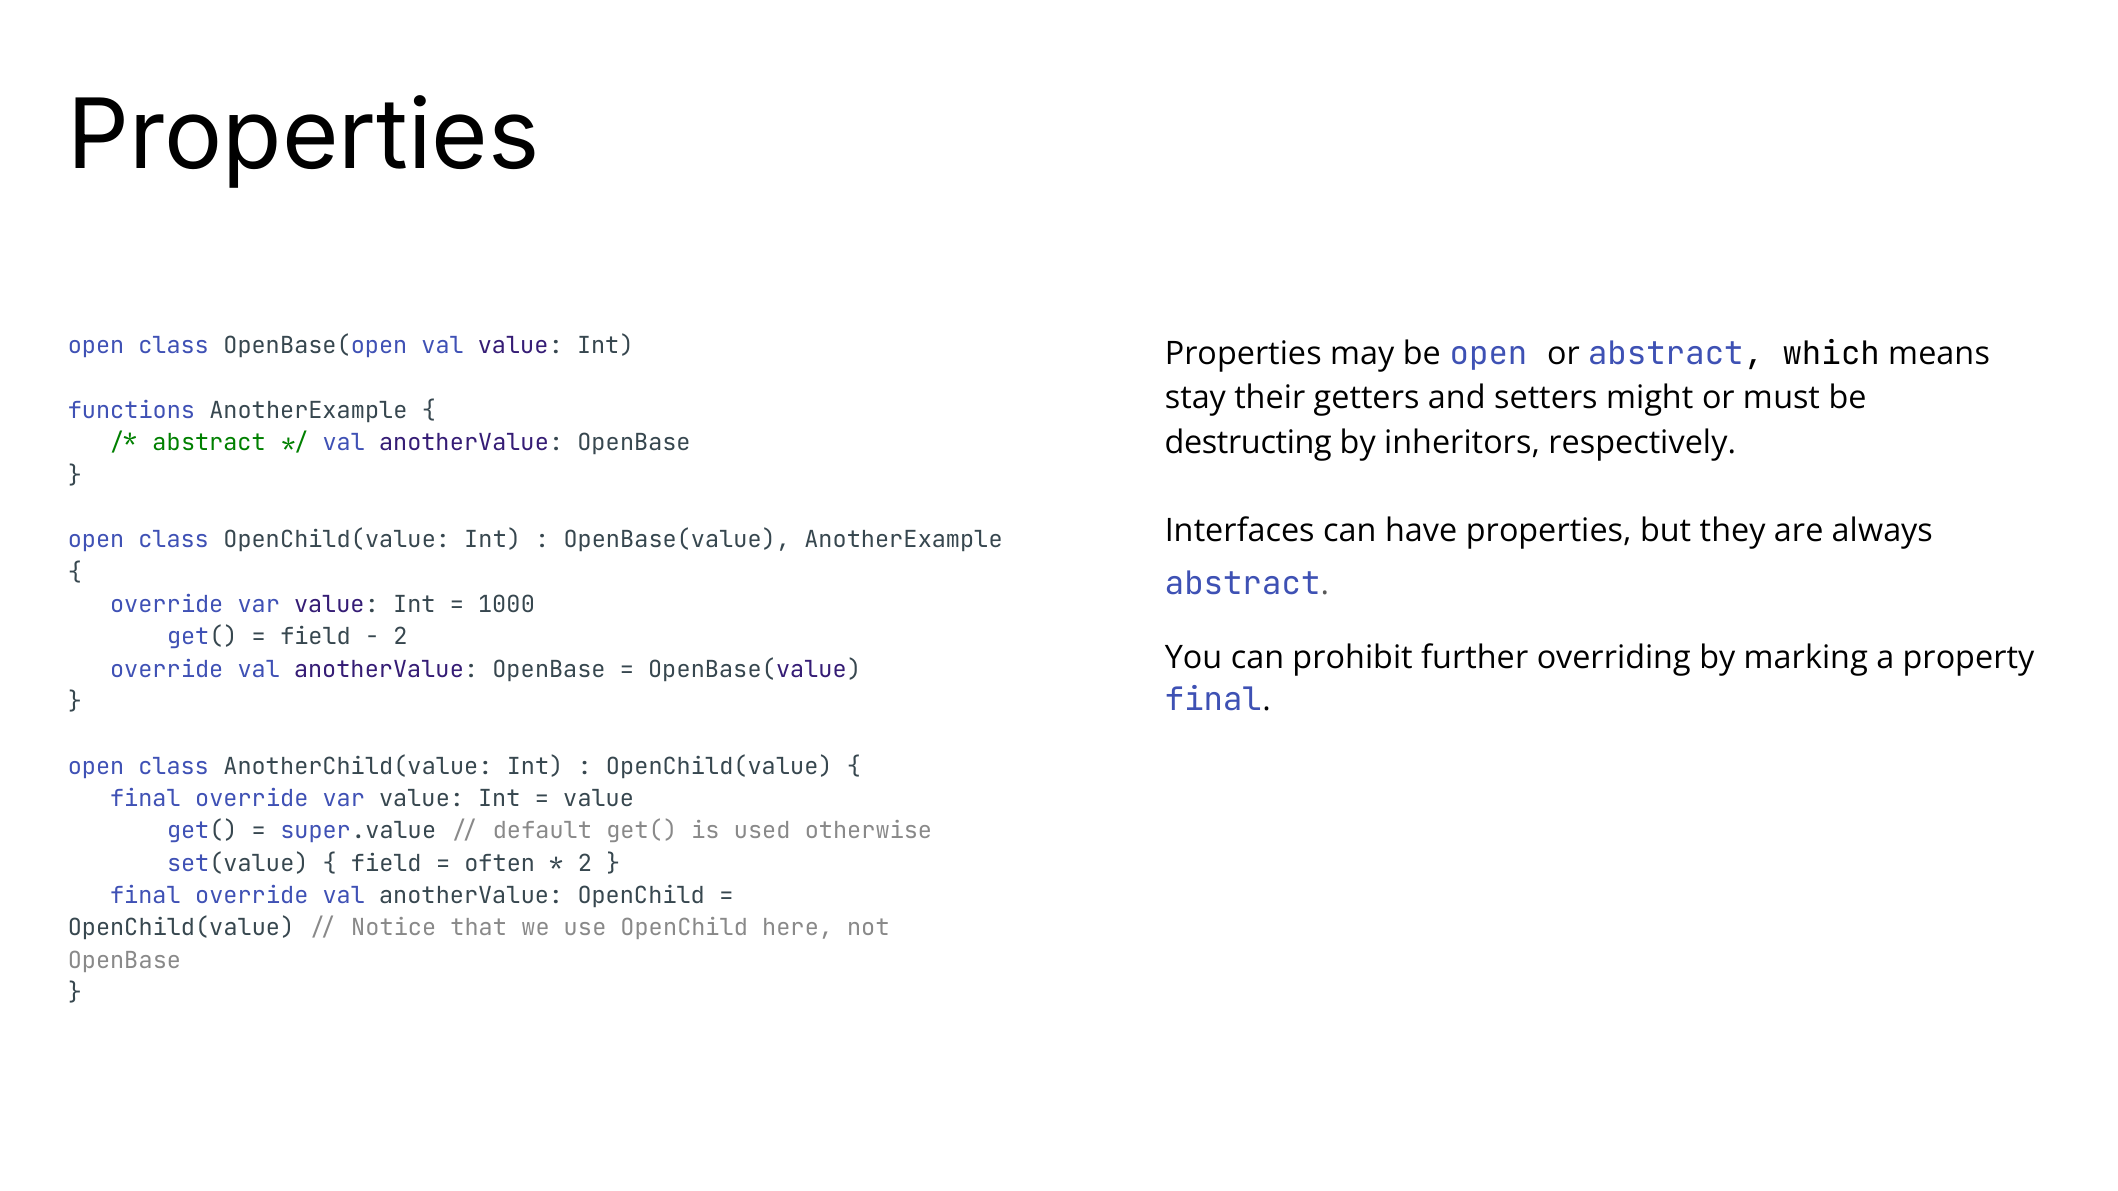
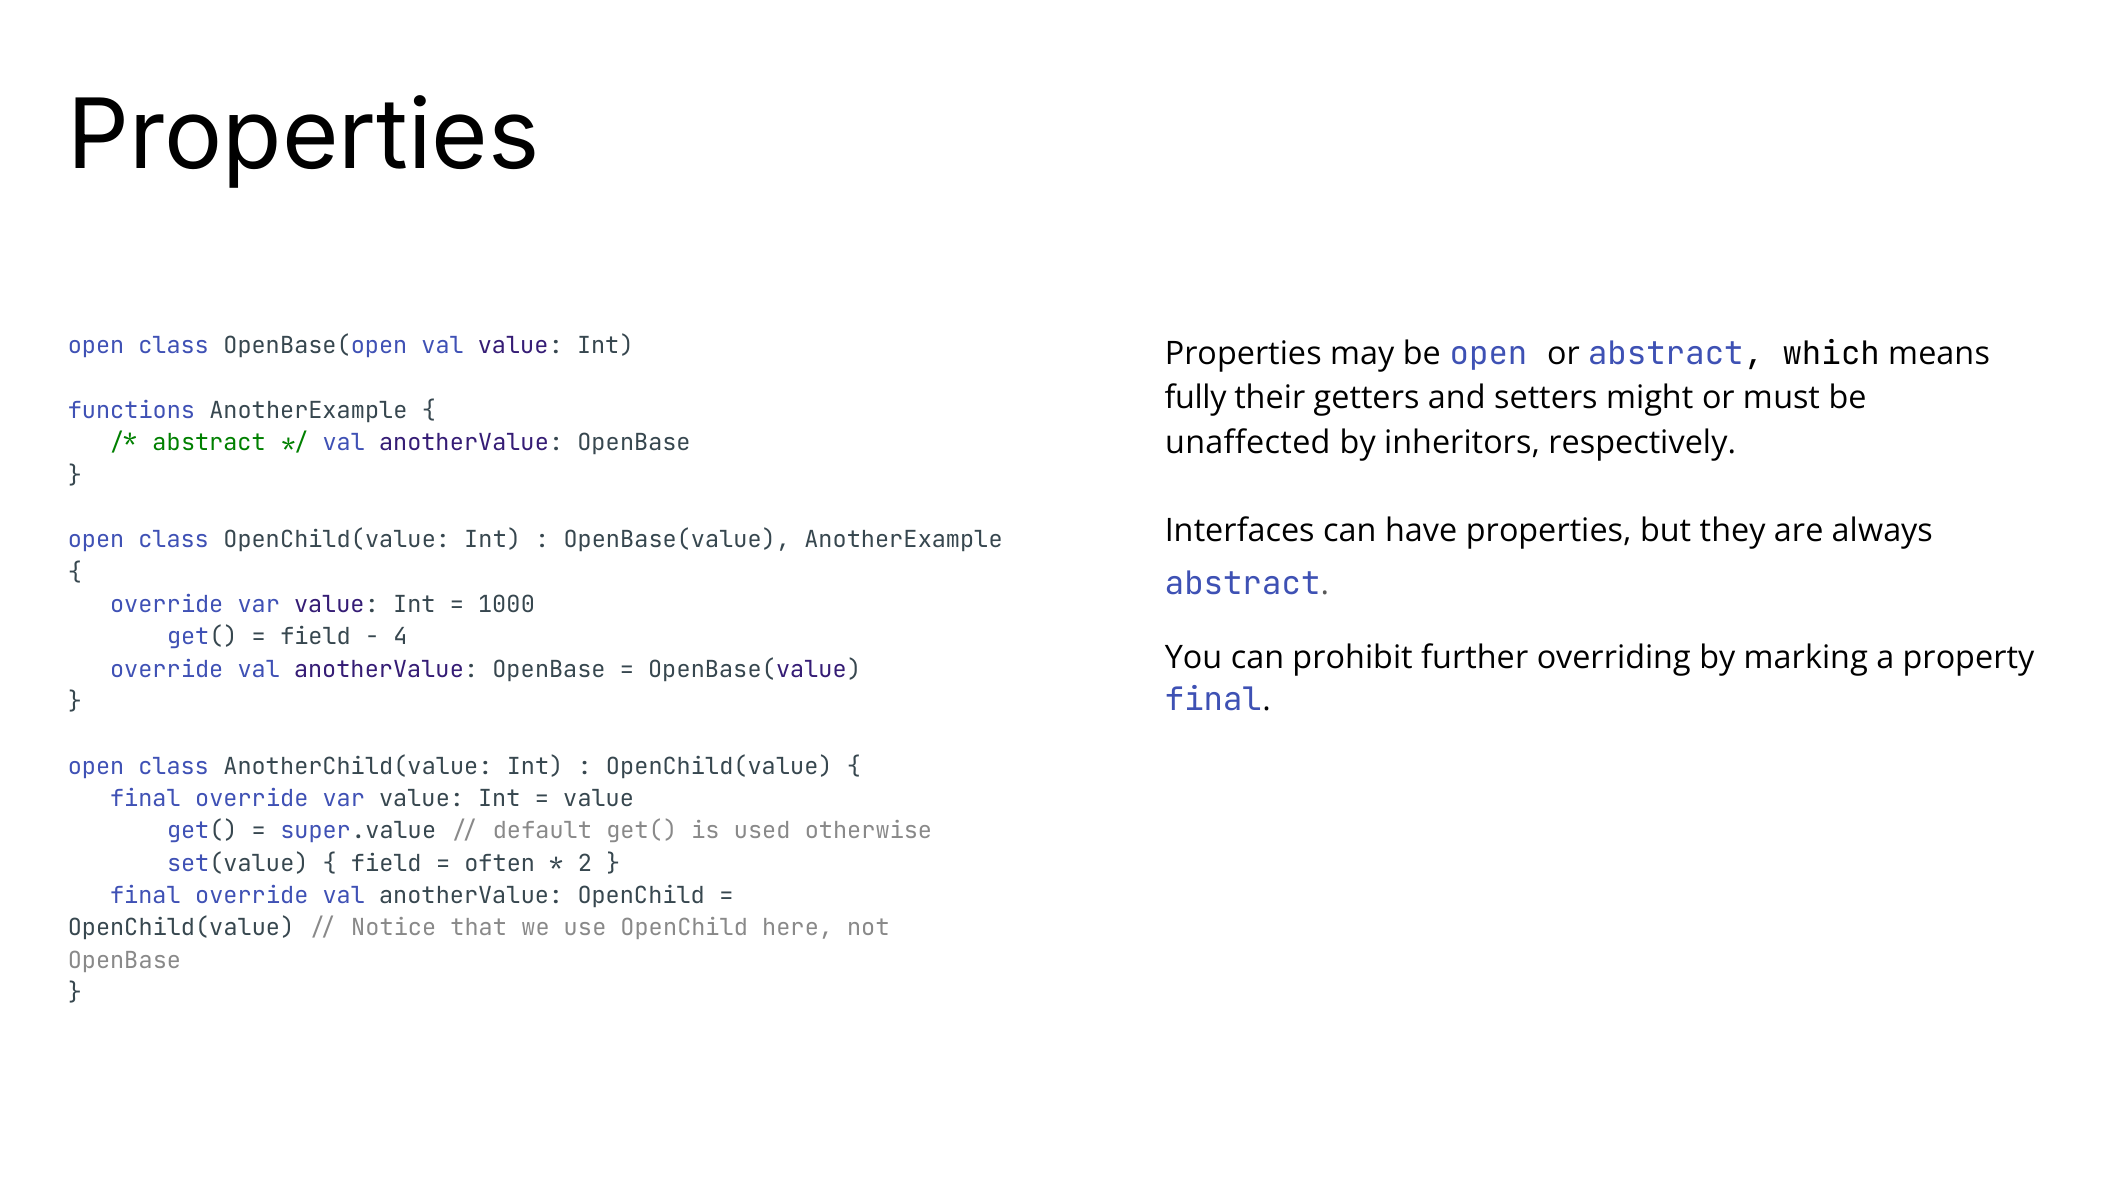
stay: stay -> fully
destructing: destructing -> unaffected
2 at (400, 637): 2 -> 4
